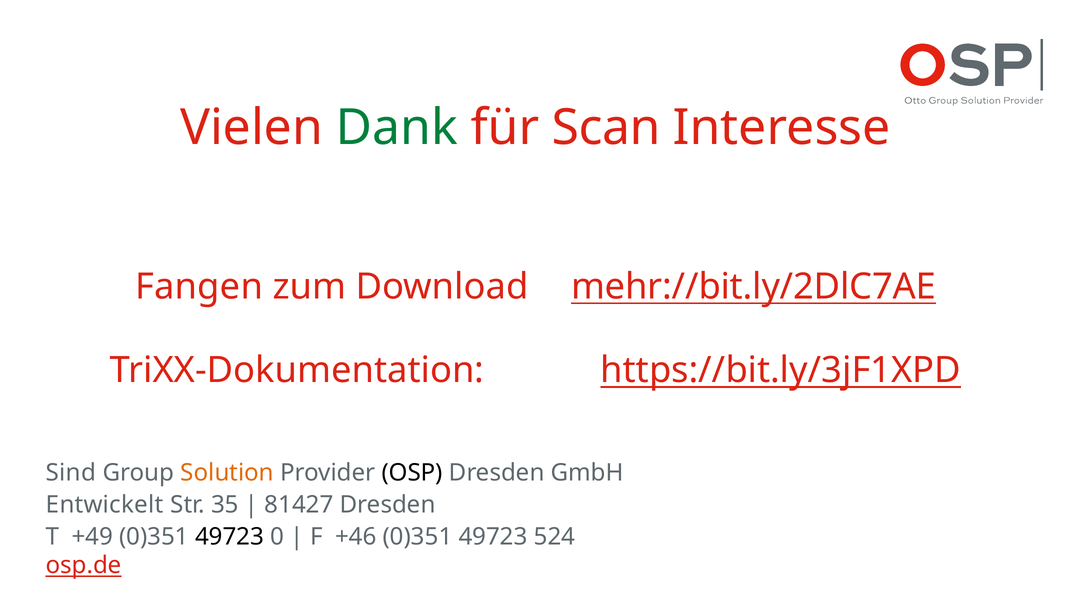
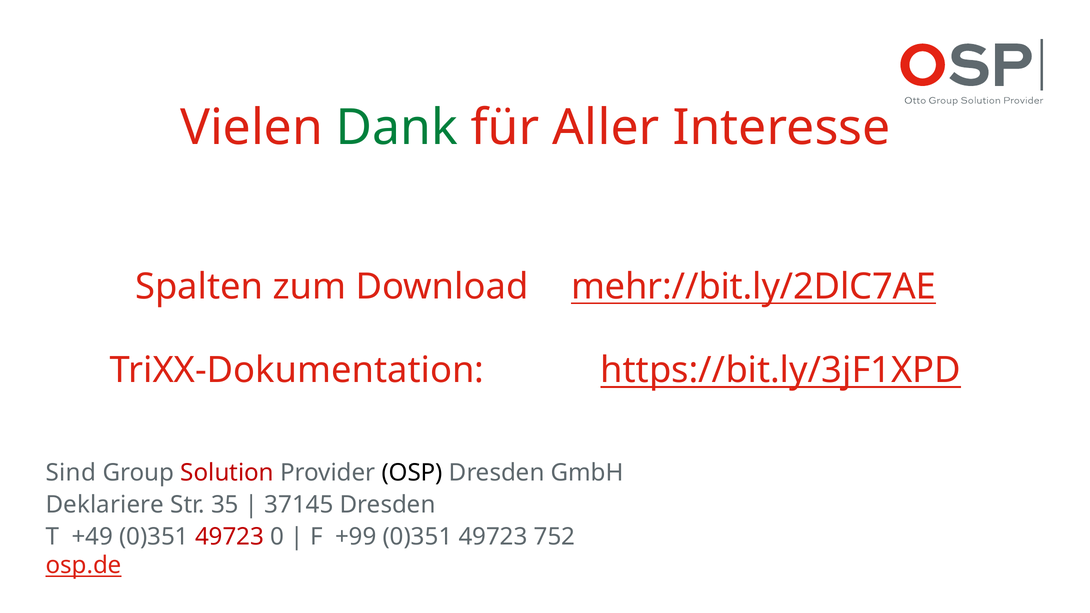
Scan: Scan -> Aller
Fangen: Fangen -> Spalten
Solution colour: orange -> red
Entwickelt: Entwickelt -> Deklariere
81427: 81427 -> 37145
49723 at (230, 537) colour: black -> red
+46: +46 -> +99
524: 524 -> 752
